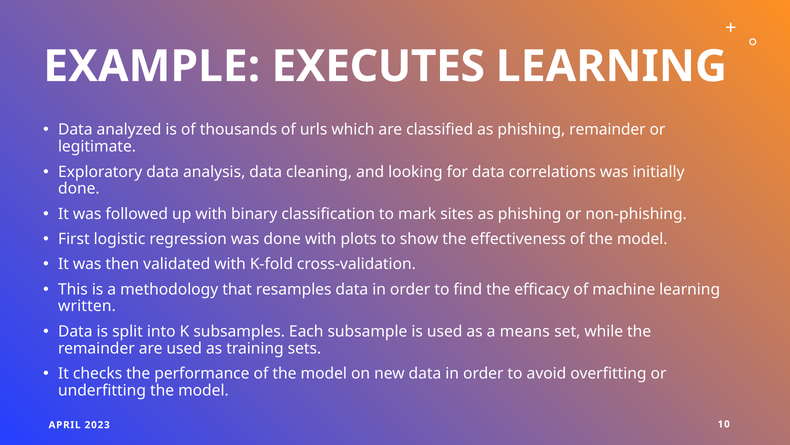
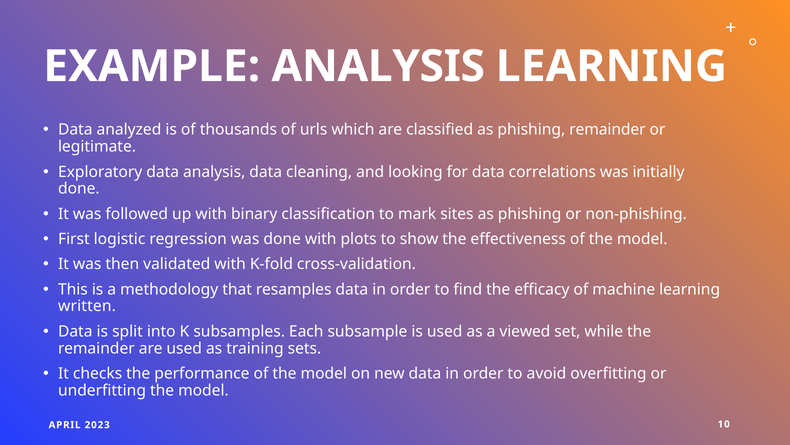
EXAMPLE EXECUTES: EXECUTES -> ANALYSIS
means: means -> viewed
